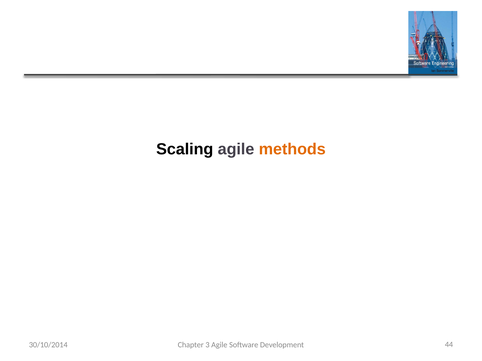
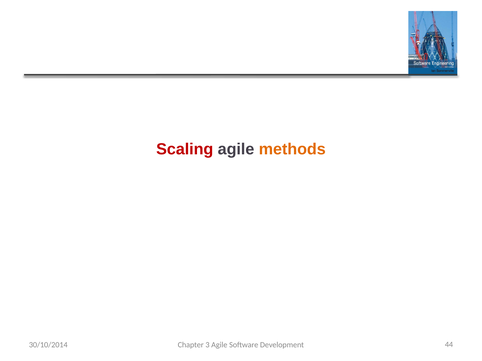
Scaling colour: black -> red
